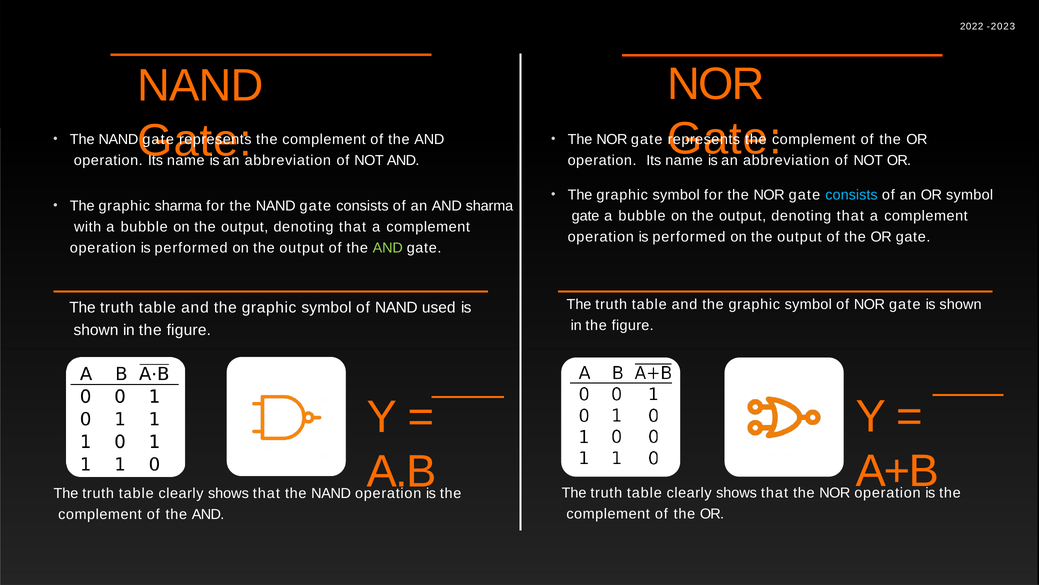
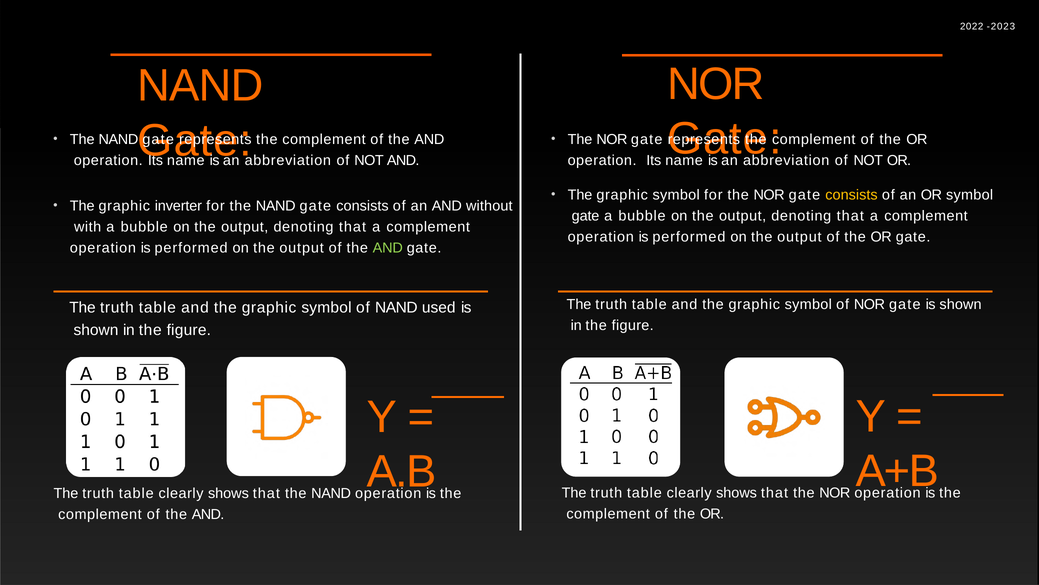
consists at (852, 195) colour: light blue -> yellow
graphic sharma: sharma -> inverter
AND sharma: sharma -> without
